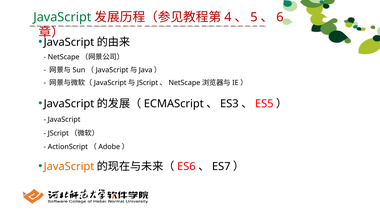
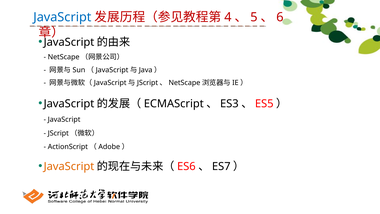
JavaScript at (62, 17) colour: green -> blue
